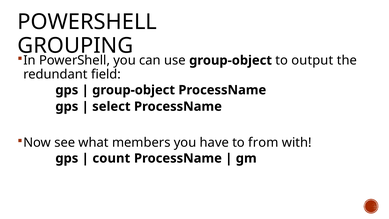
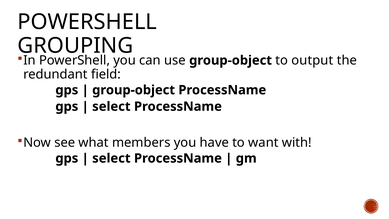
from: from -> want
count at (111, 158): count -> select
